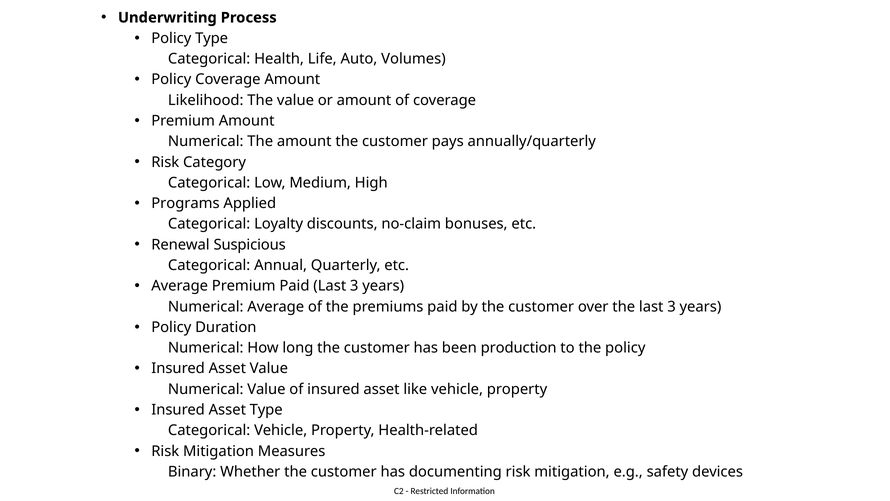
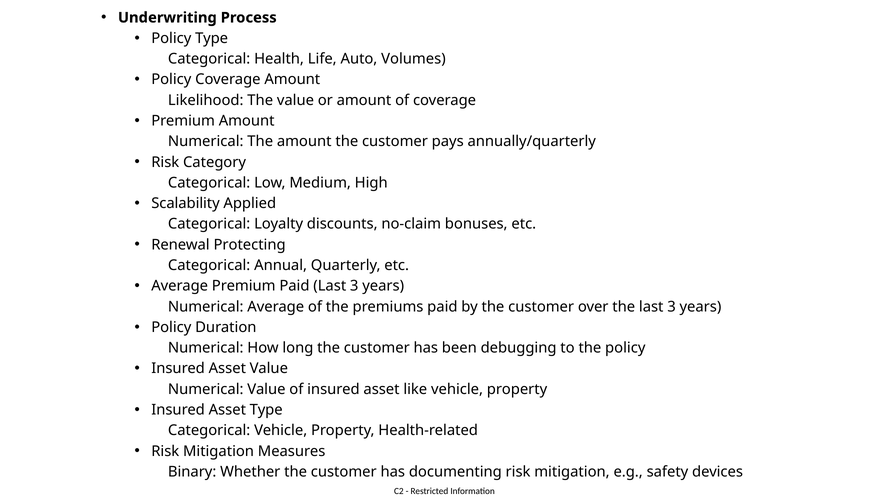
Programs: Programs -> Scalability
Suspicious: Suspicious -> Protecting
production: production -> debugging
